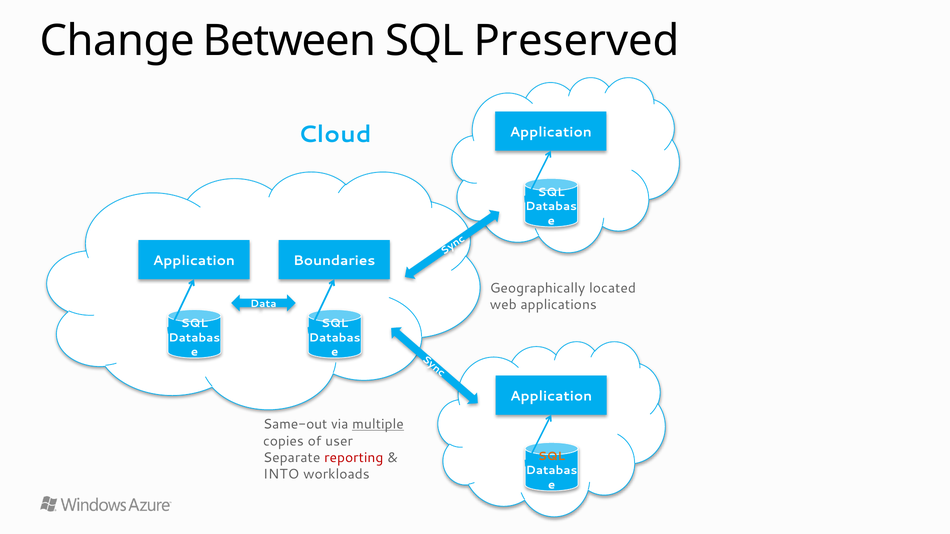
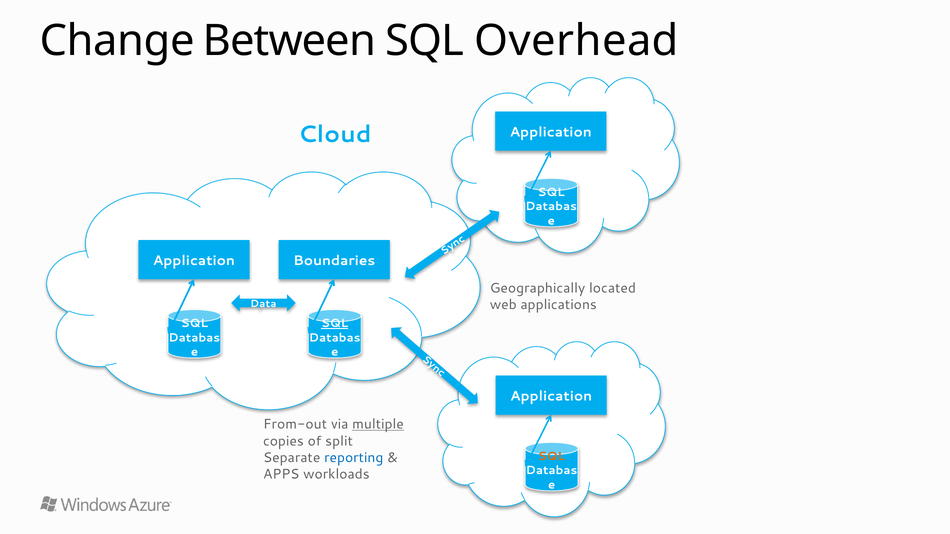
Preserved: Preserved -> Overhead
SQL at (335, 324) underline: none -> present
Same-out: Same-out -> From-out
user: user -> split
reporting colour: red -> blue
INTO: INTO -> APPS
